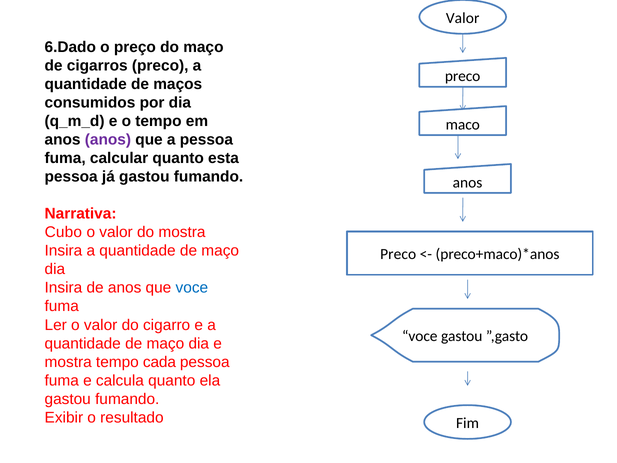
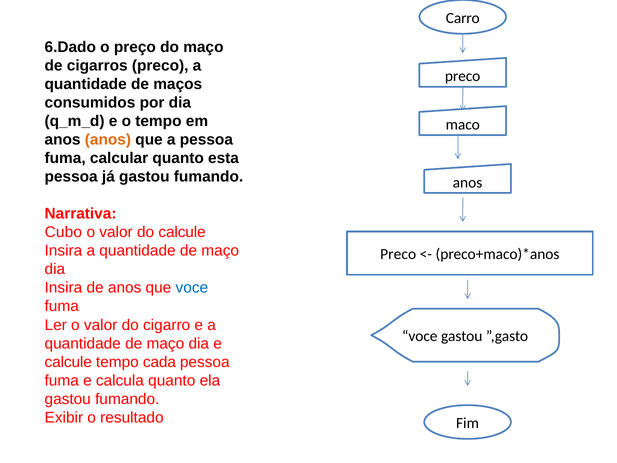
Valor at (463, 18): Valor -> Carro
anos at (108, 140) colour: purple -> orange
do mostra: mostra -> calcule
mostra at (68, 362): mostra -> calcule
